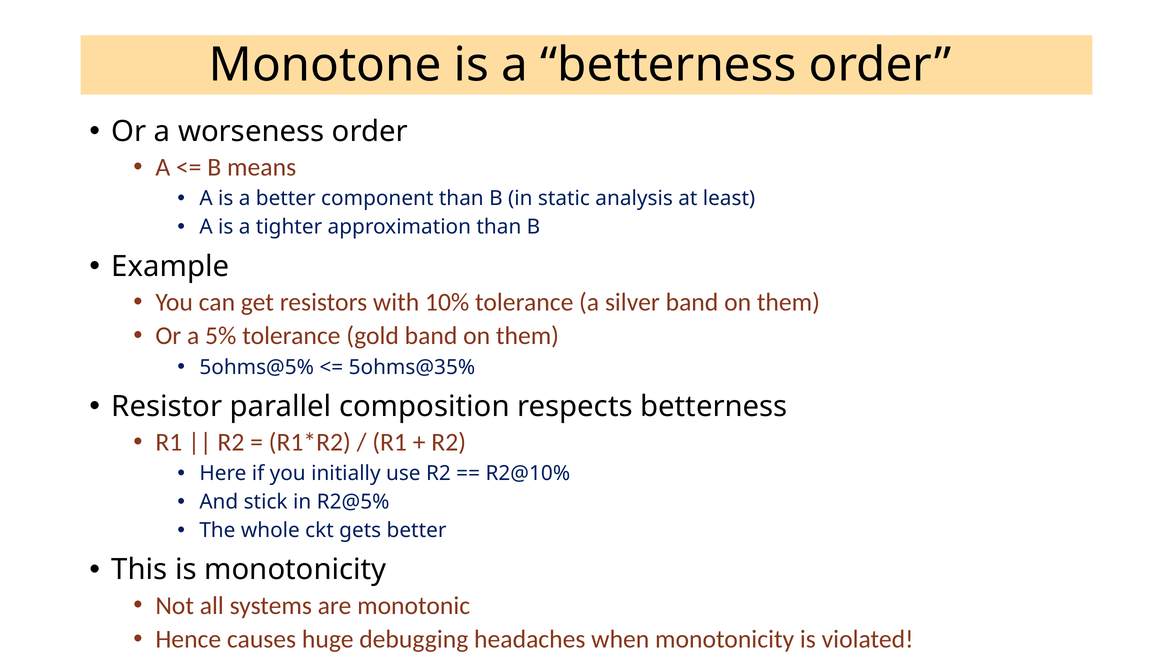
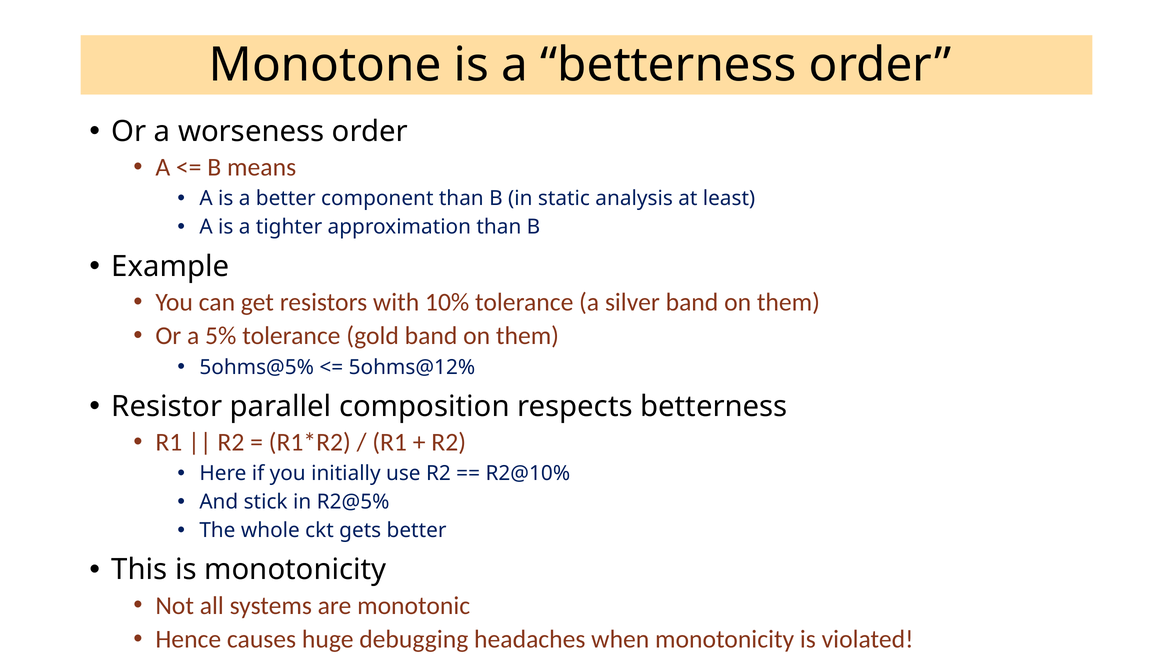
5ohms@35%: 5ohms@35% -> 5ohms@12%
